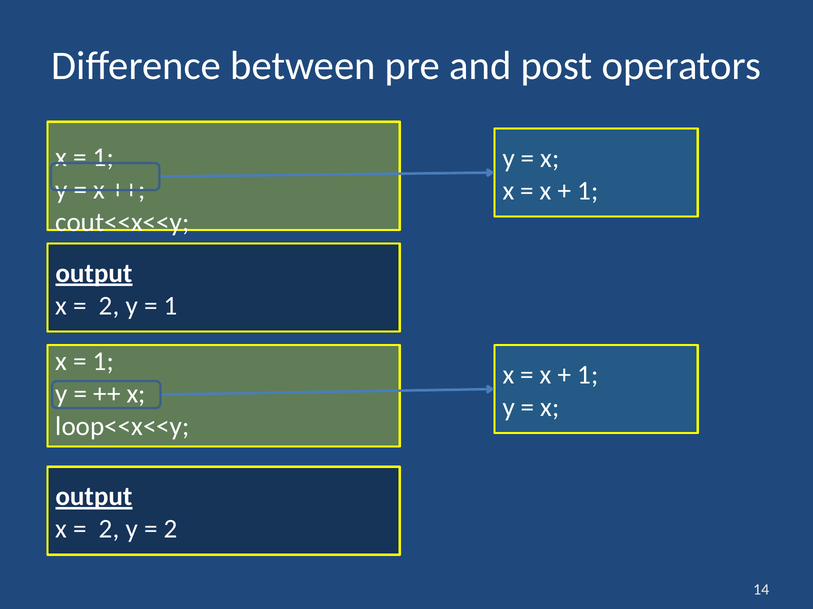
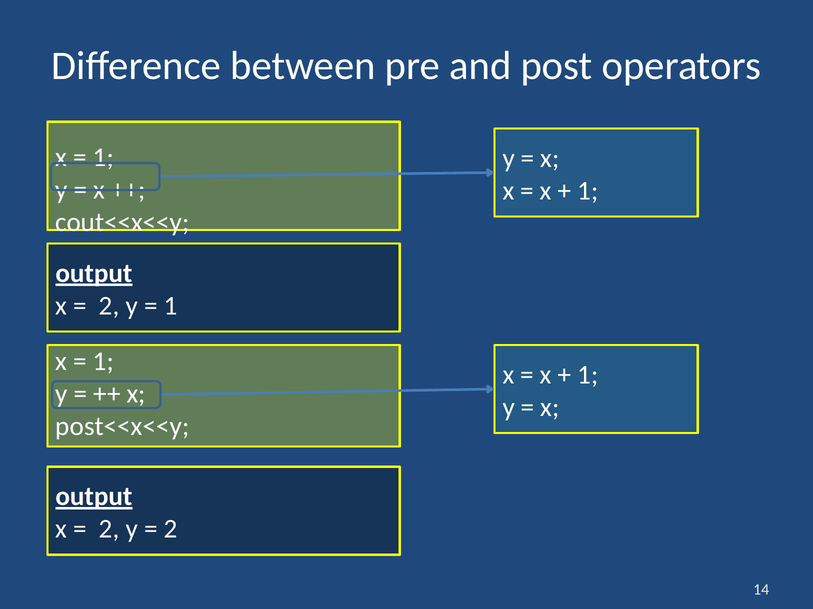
loop<<x<<y: loop<<x<<y -> post<<x<<y
